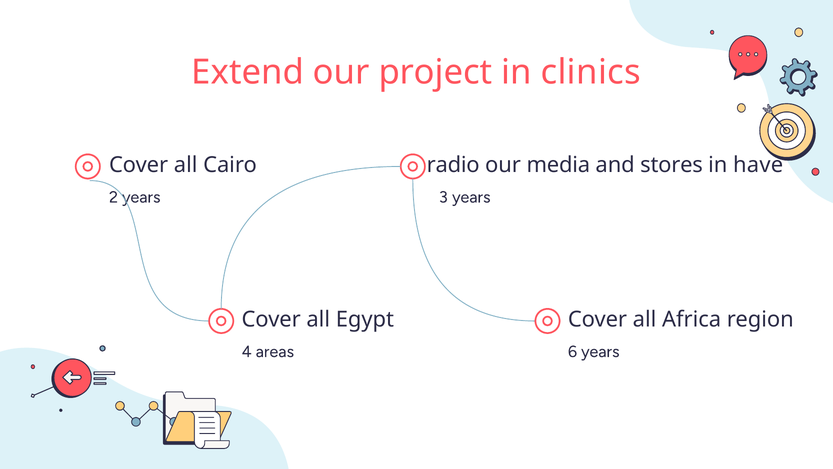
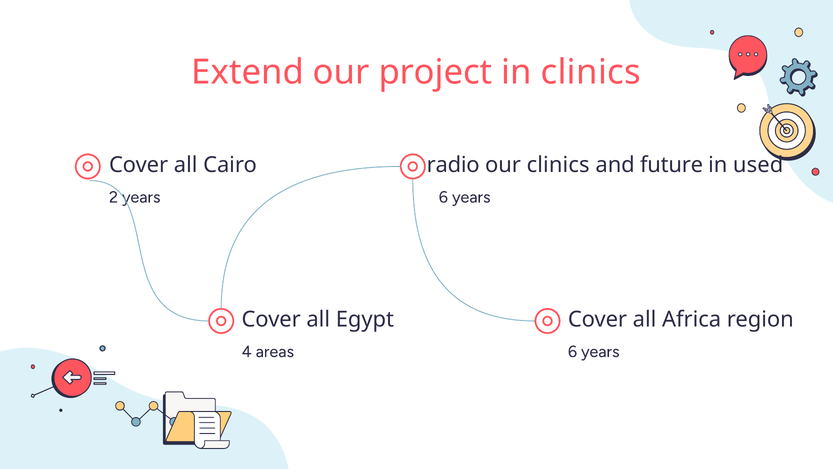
our media: media -> clinics
stores: stores -> future
have: have -> used
years 3: 3 -> 6
